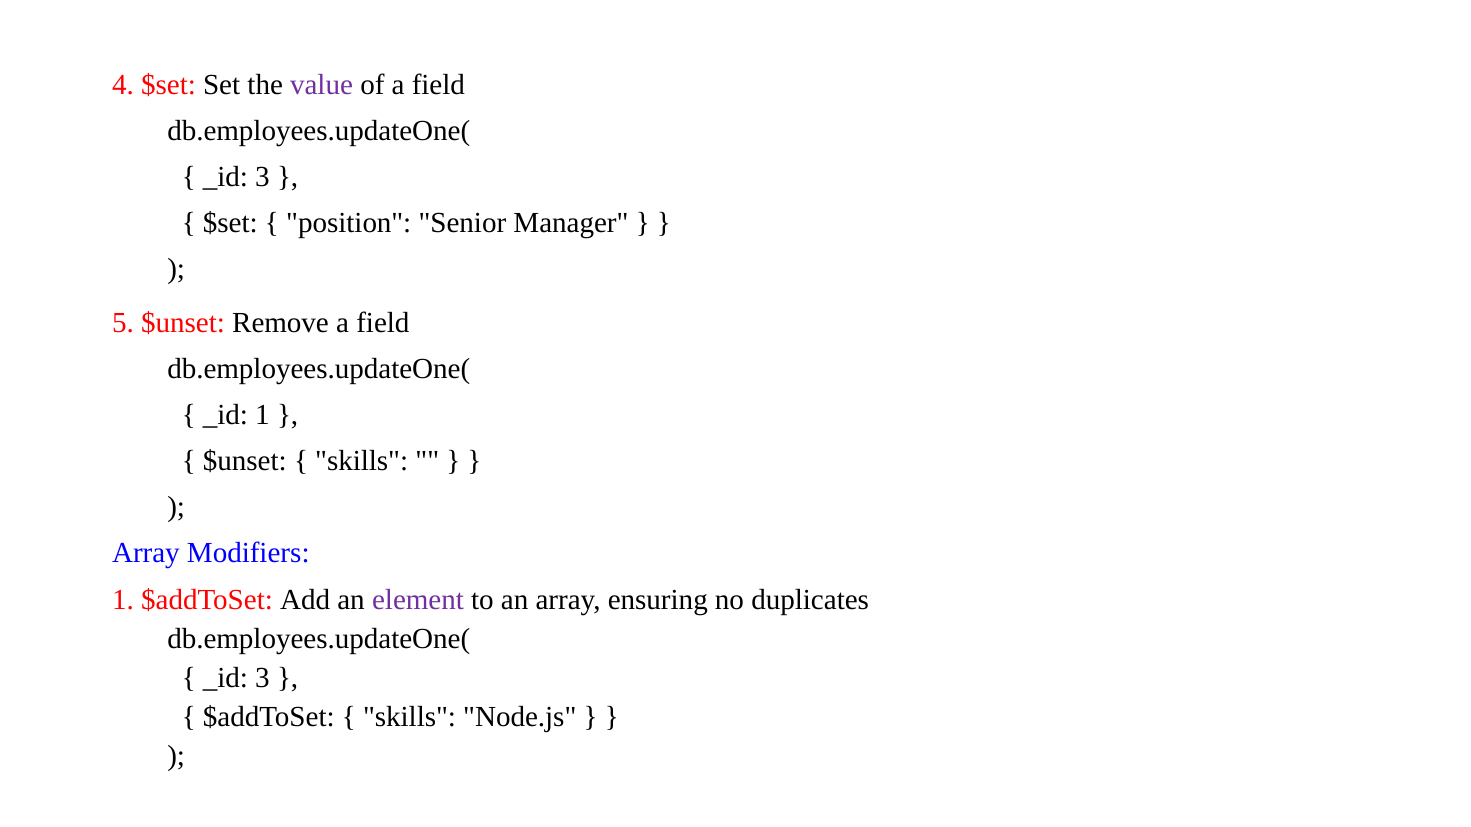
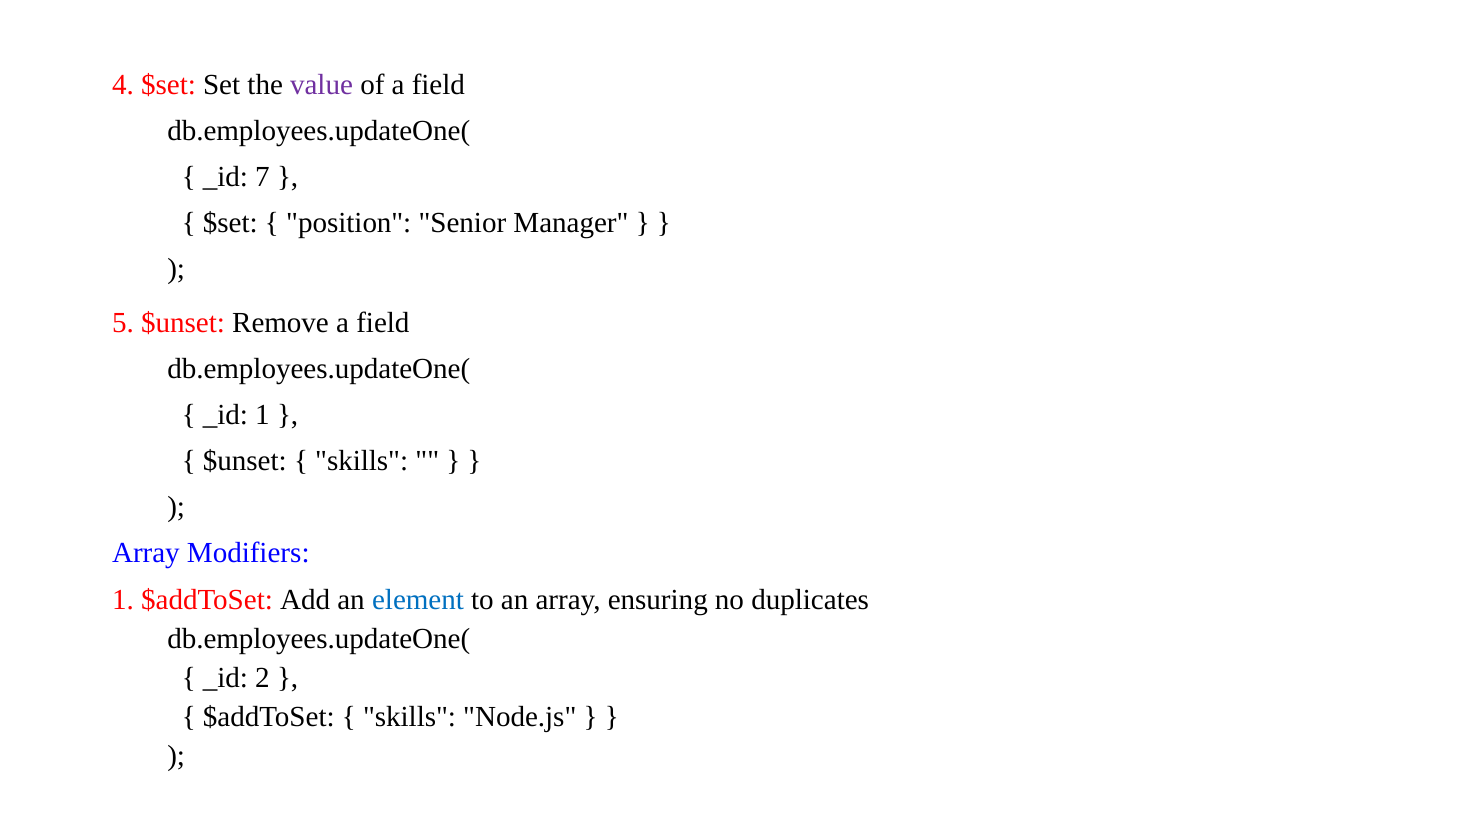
3 at (262, 177): 3 -> 7
element colour: purple -> blue
3 at (262, 678): 3 -> 2
